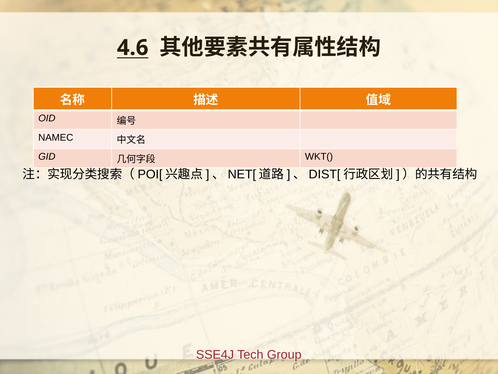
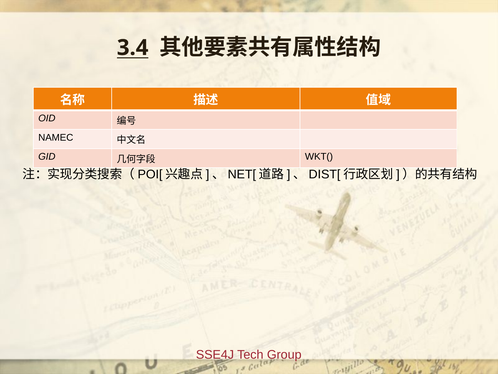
4.6: 4.6 -> 3.4
